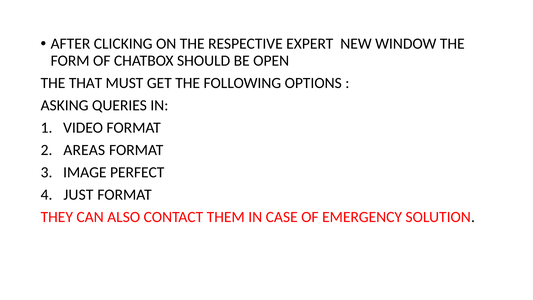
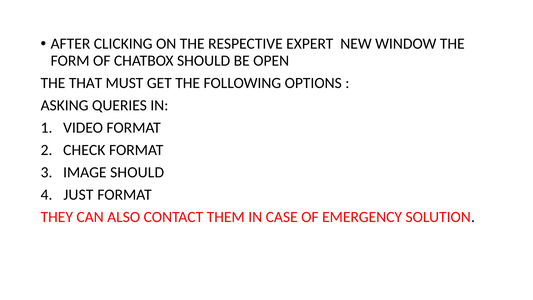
AREAS: AREAS -> CHECK
IMAGE PERFECT: PERFECT -> SHOULD
